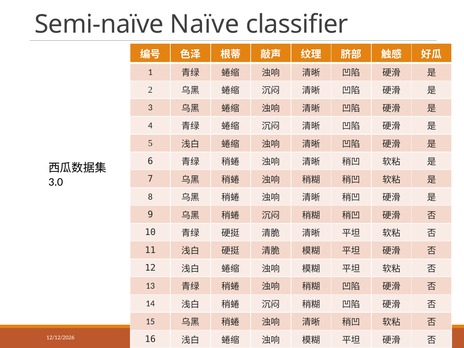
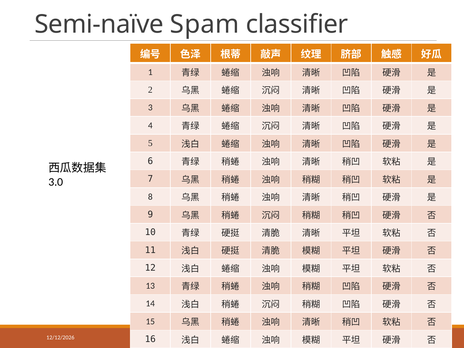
Naïve: Naïve -> Spam
